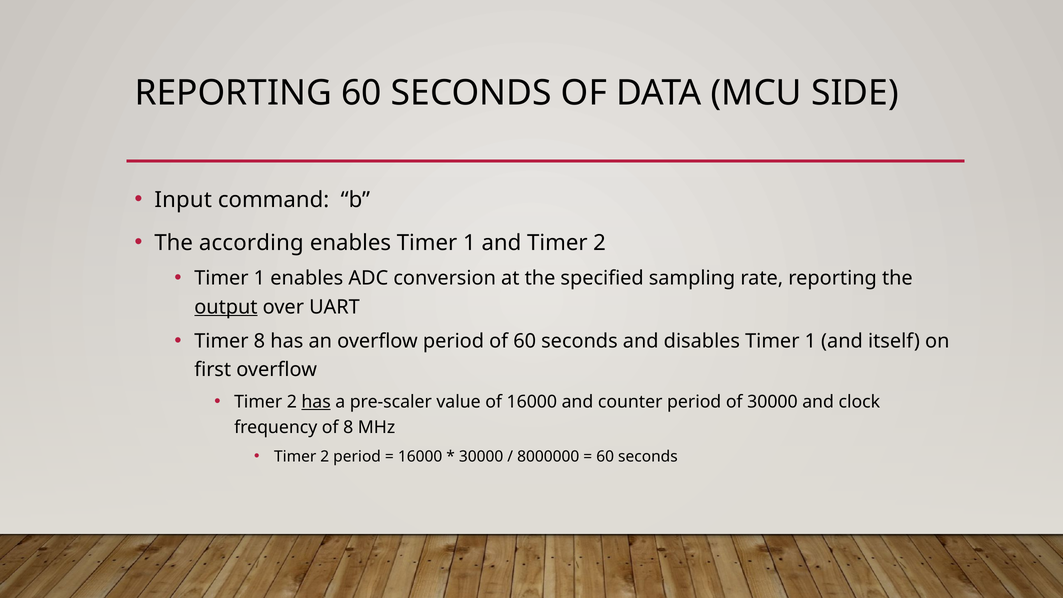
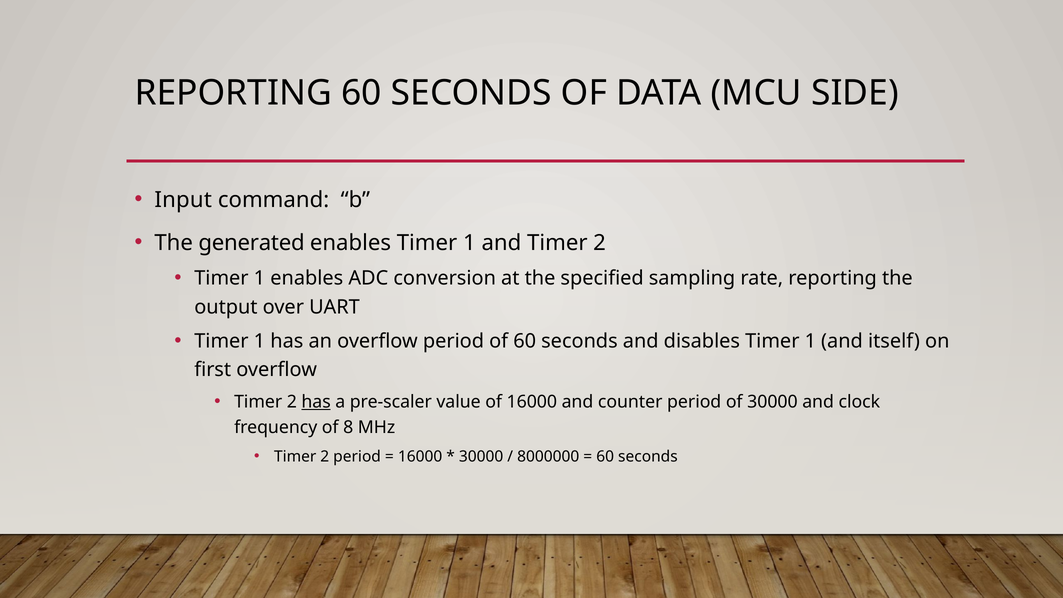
according: according -> generated
output underline: present -> none
8 at (259, 341): 8 -> 1
